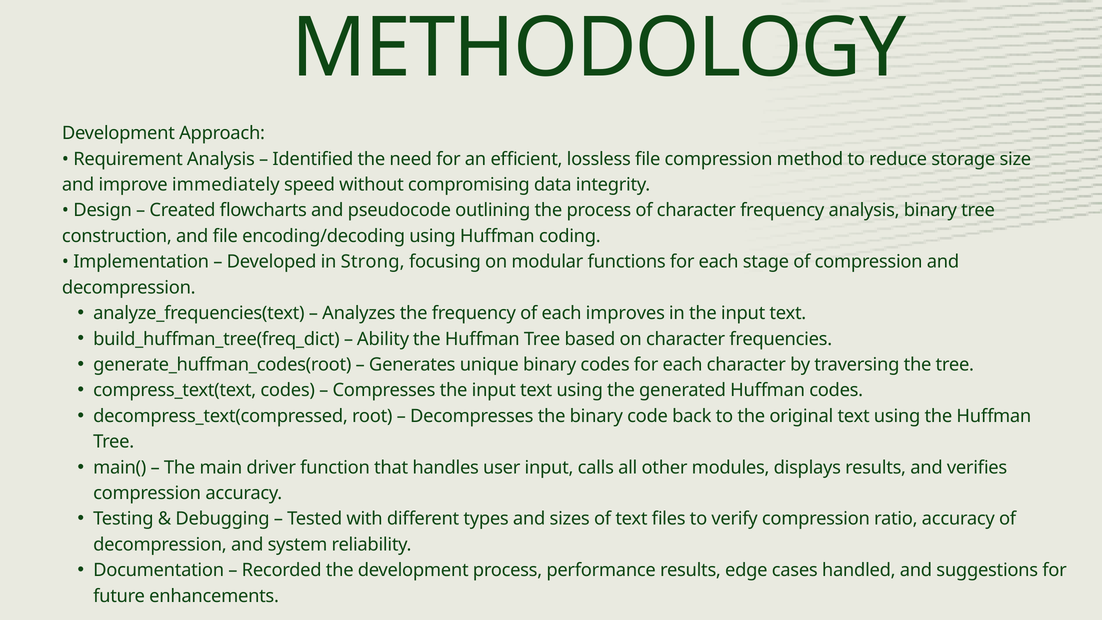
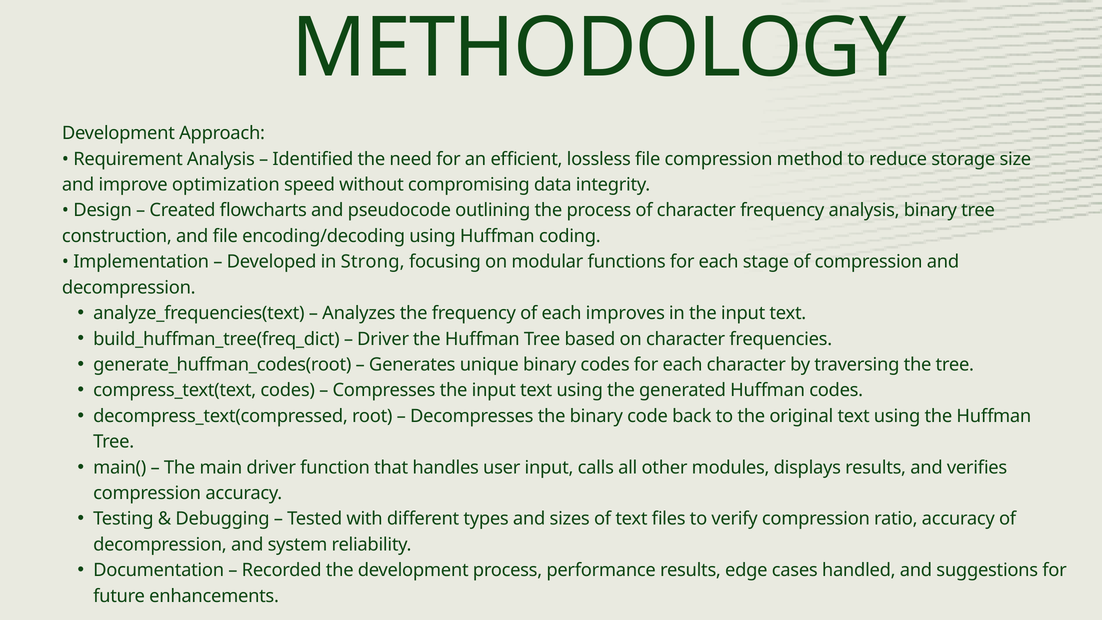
immediately: immediately -> optimization
Ability at (383, 339): Ability -> Driver
